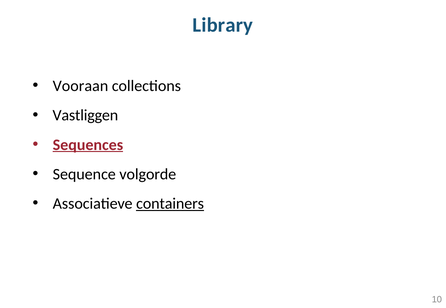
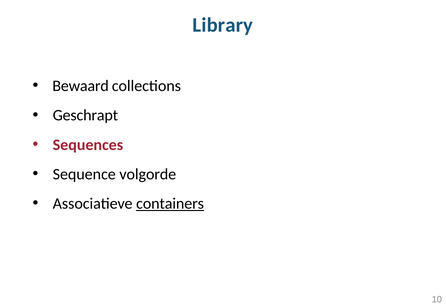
Vooraan: Vooraan -> Bewaard
Vastliggen: Vastliggen -> Geschrapt
Sequences underline: present -> none
